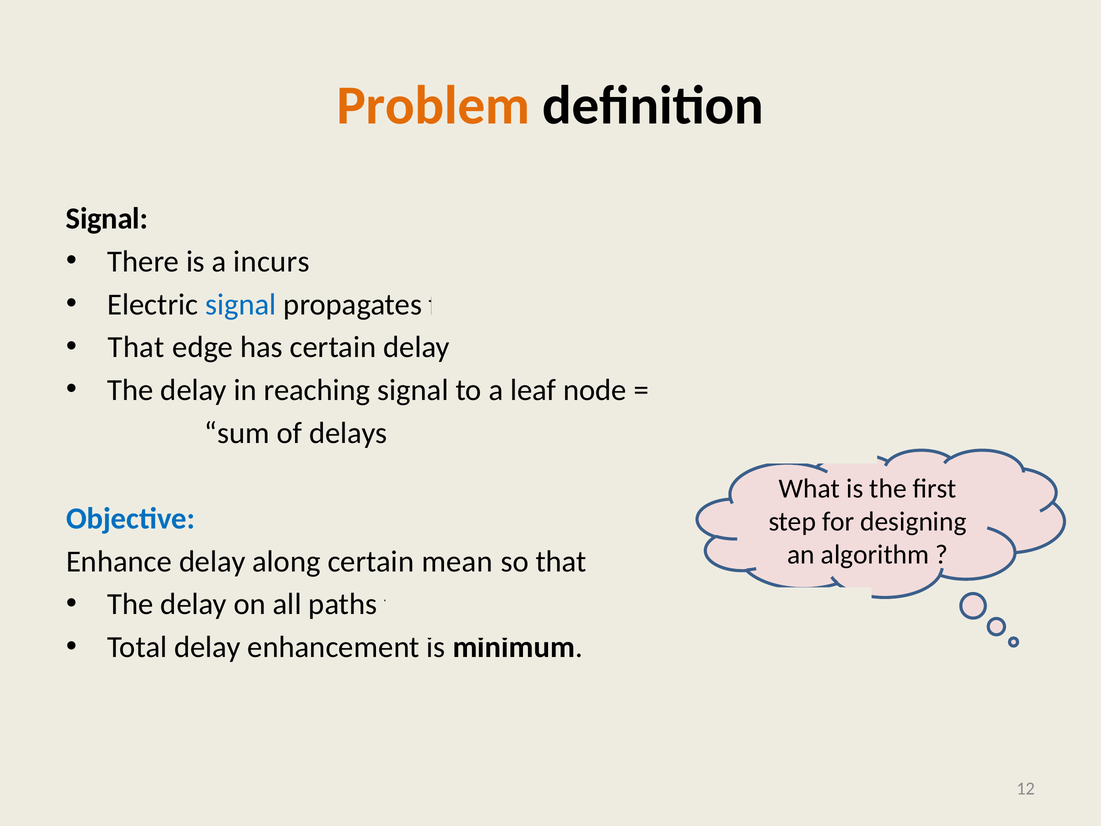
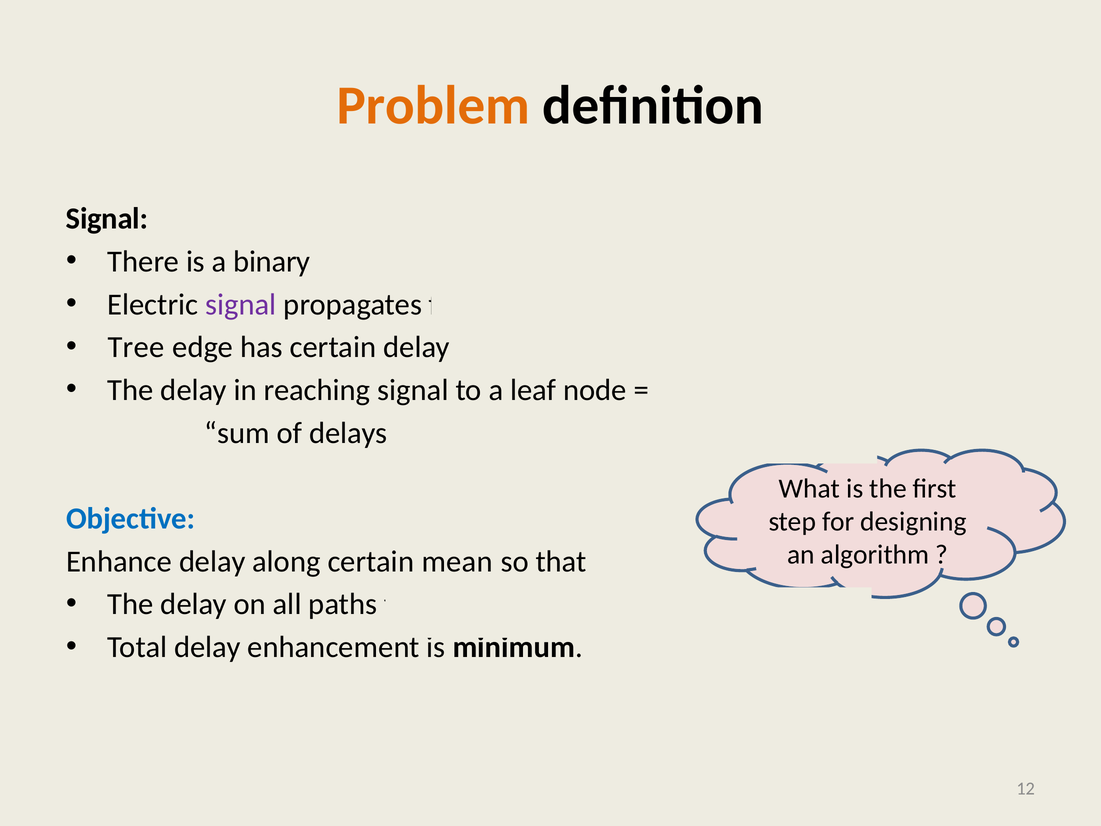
a incurs: incurs -> binary
signal at (241, 304) colour: blue -> purple
That at (136, 347): That -> Tree
